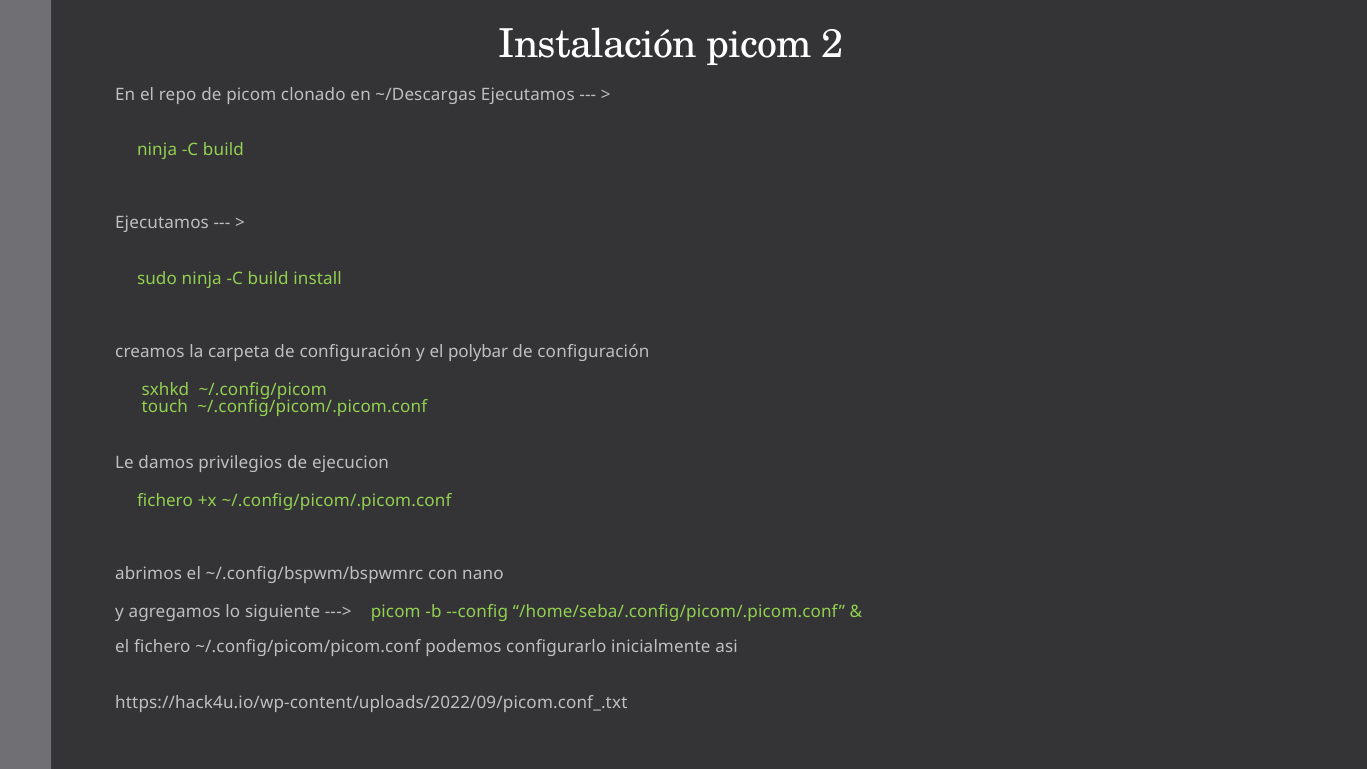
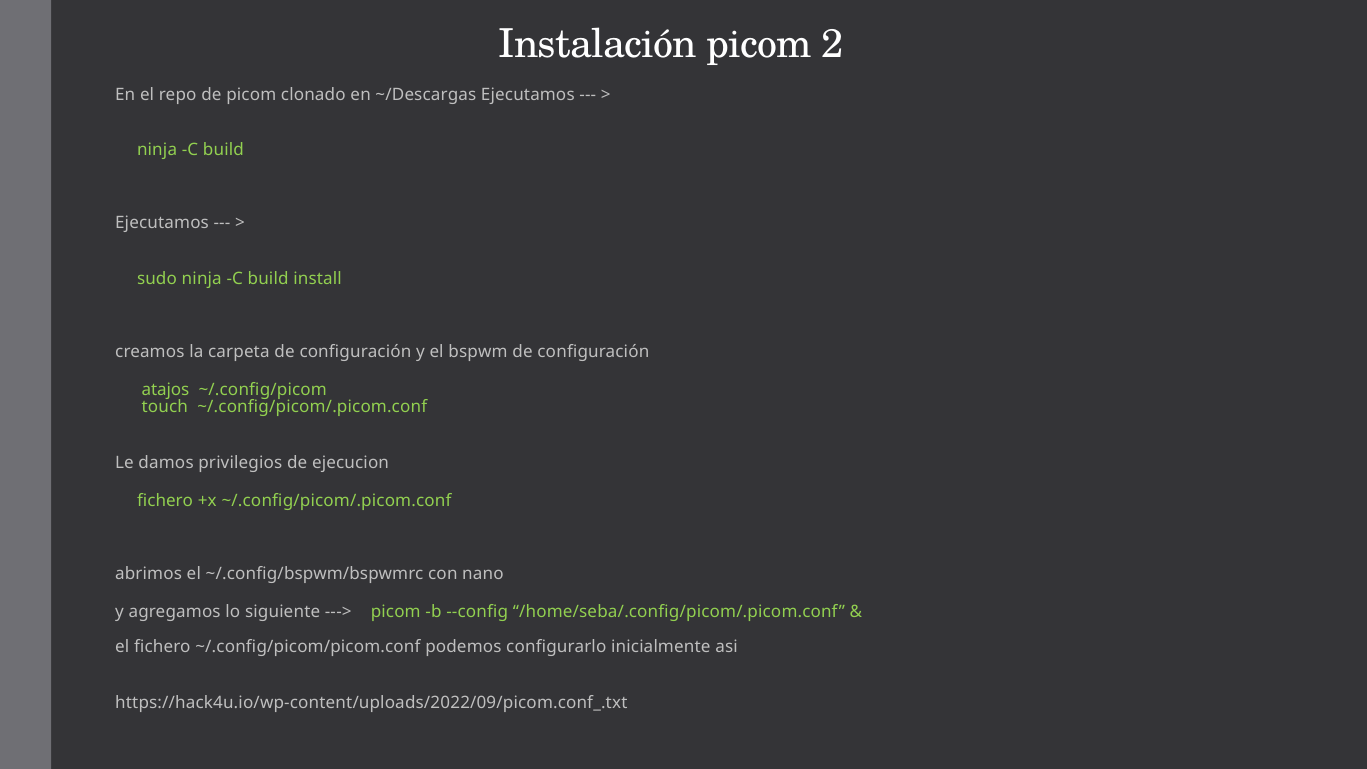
polybar: polybar -> bspwm
sxhkd: sxhkd -> atajos
